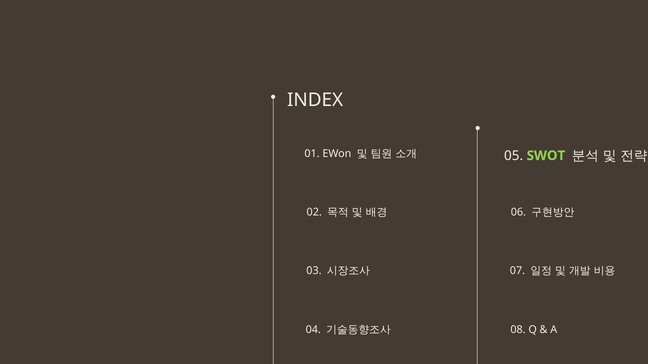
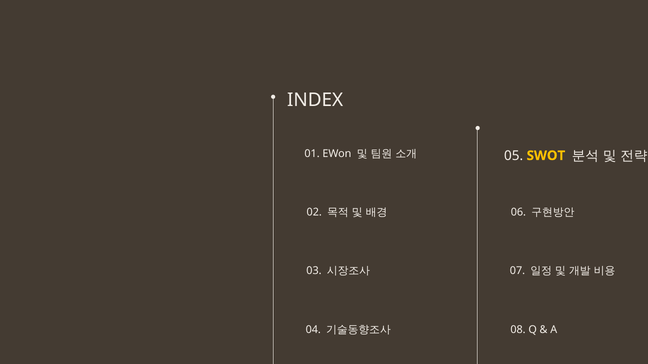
SWOT colour: light green -> yellow
